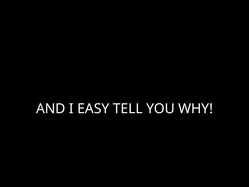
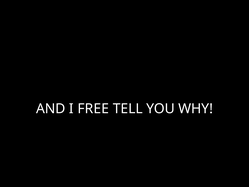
EASY: EASY -> FREE
